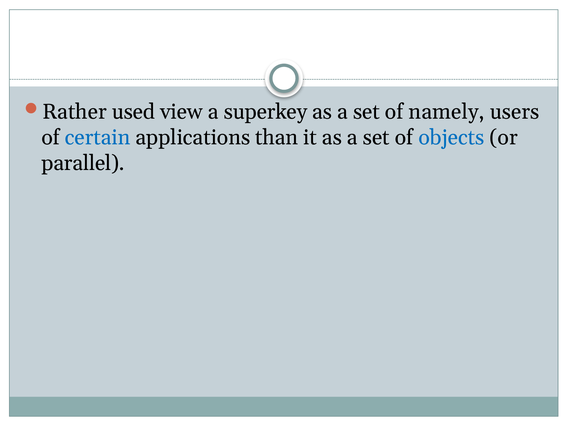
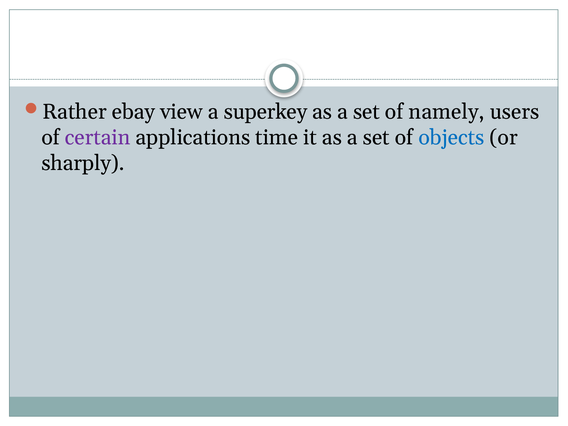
used: used -> ebay
certain colour: blue -> purple
than: than -> time
parallel: parallel -> sharply
